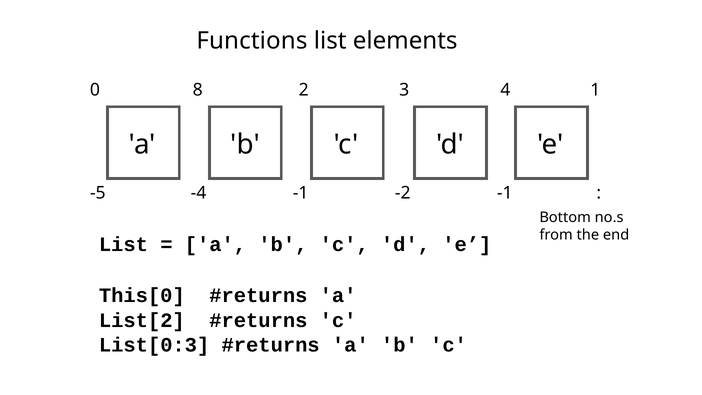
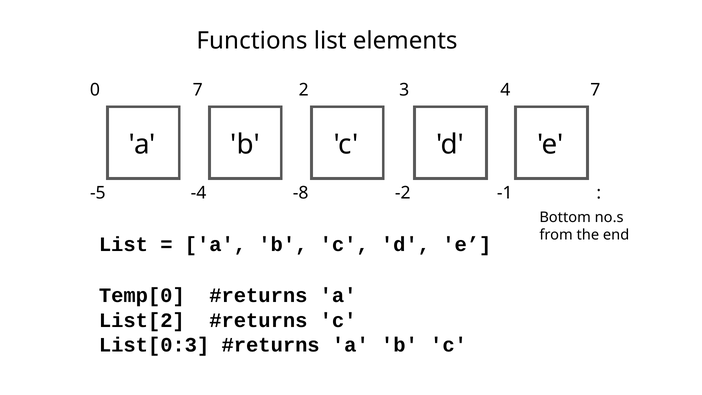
0 8: 8 -> 7
4 1: 1 -> 7
-4 -1: -1 -> -8
This[0: This[0 -> Temp[0
